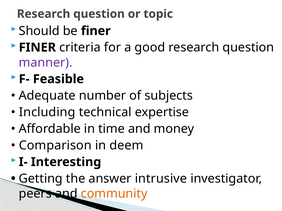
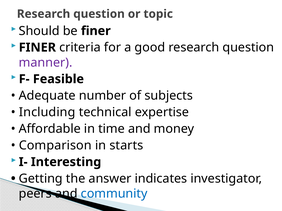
deem: deem -> starts
intrusive: intrusive -> indicates
community colour: orange -> blue
